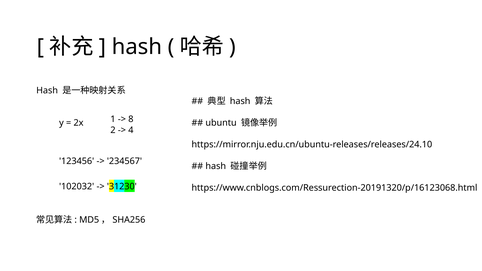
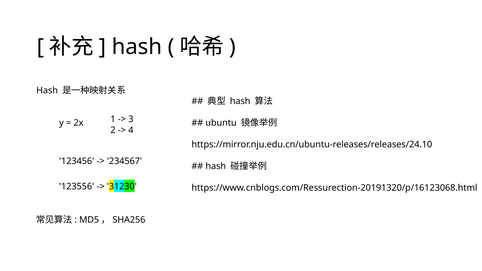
8: 8 -> 3
102032: 102032 -> 123556
